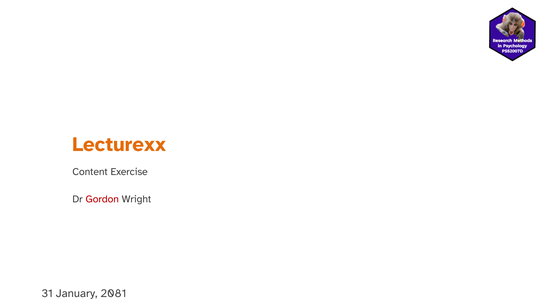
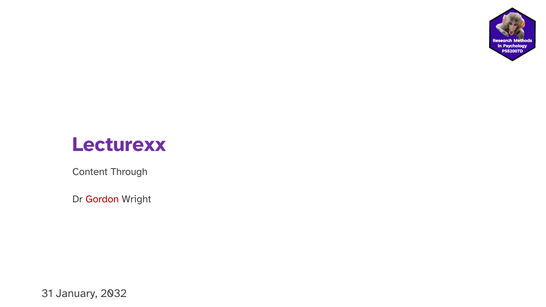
Lecturexx colour: orange -> purple
Exercise: Exercise -> Through
2081: 2081 -> 2032
